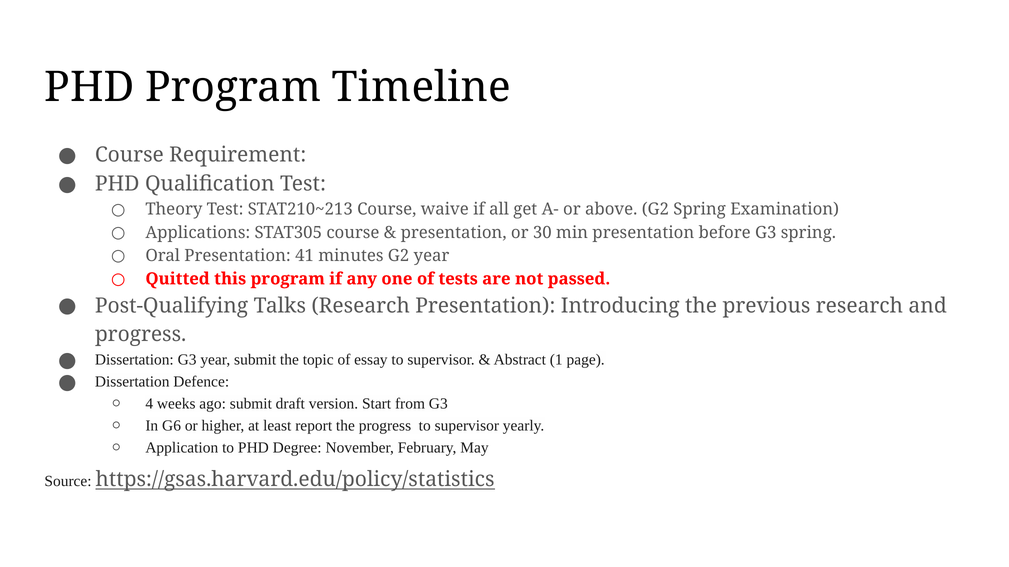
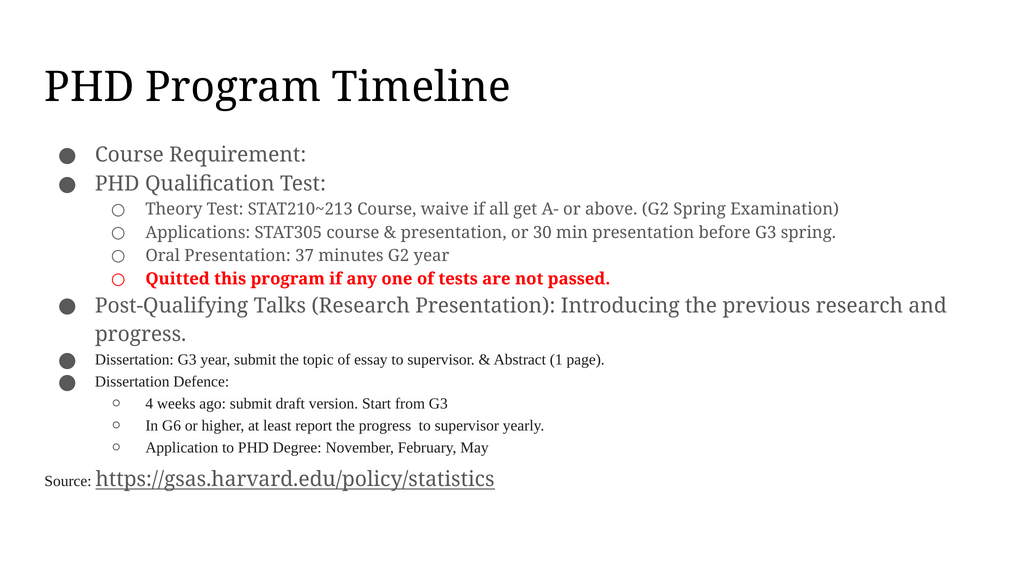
41: 41 -> 37
